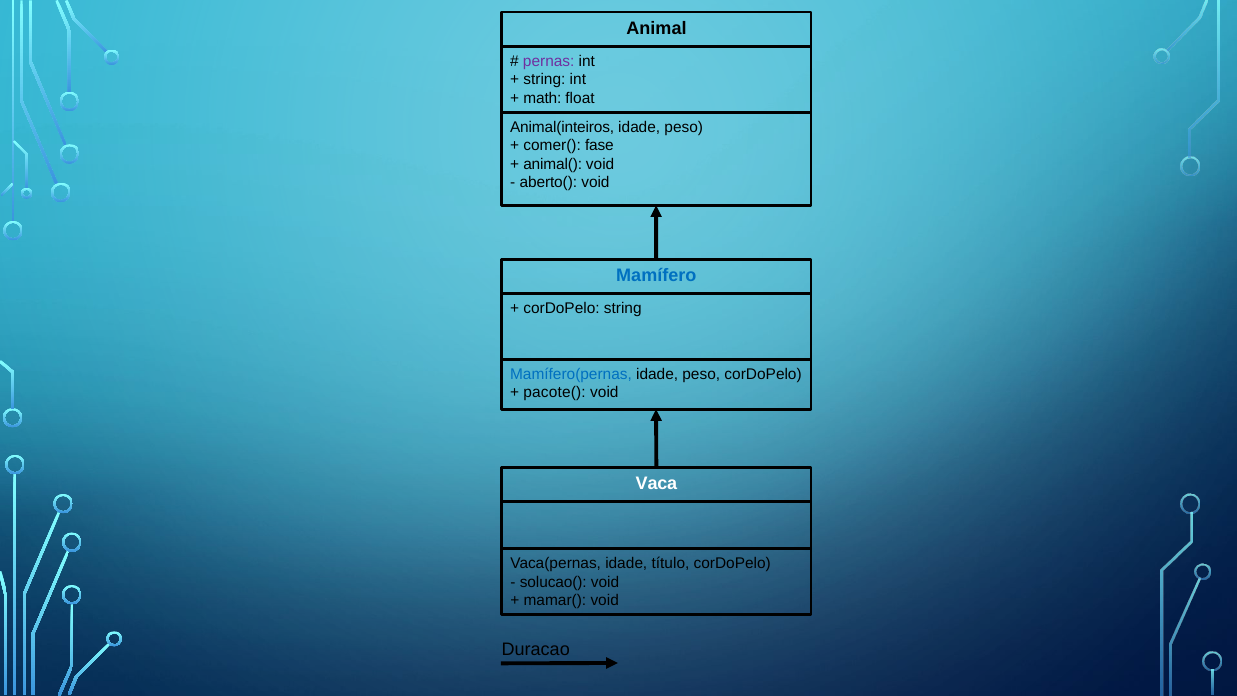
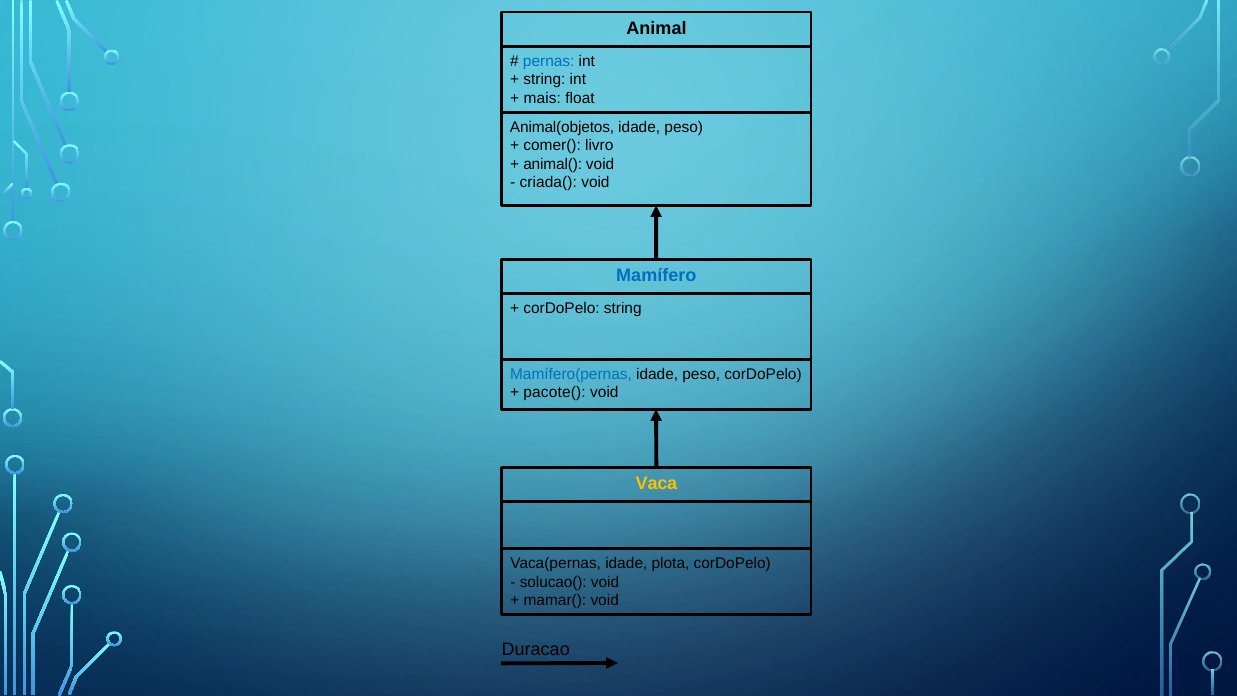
pernas colour: purple -> blue
math: math -> mais
Animal(inteiros: Animal(inteiros -> Animal(objetos
fase: fase -> livro
aberto(: aberto( -> criada(
Vaca colour: white -> yellow
título: título -> plota
